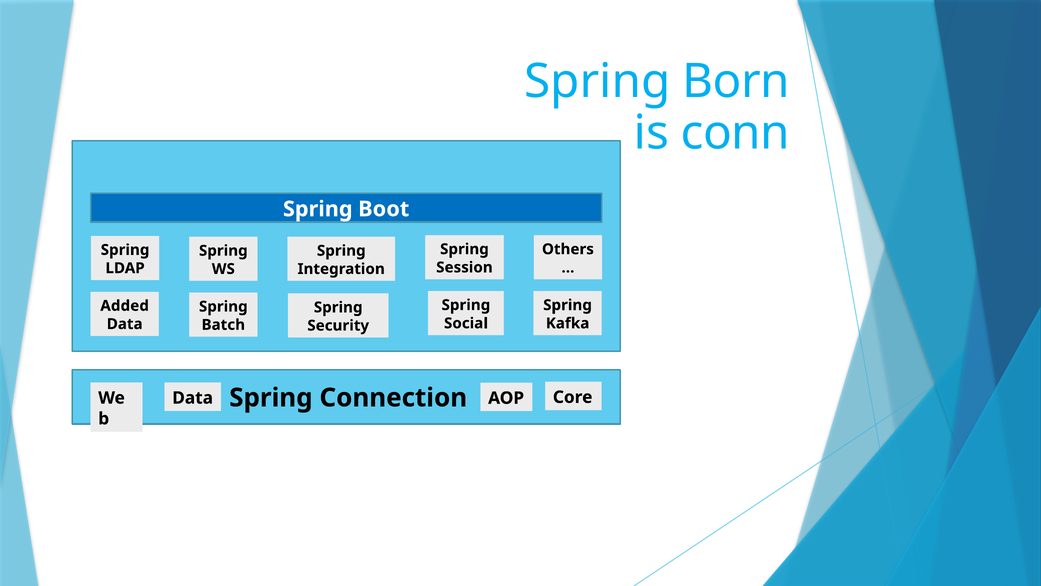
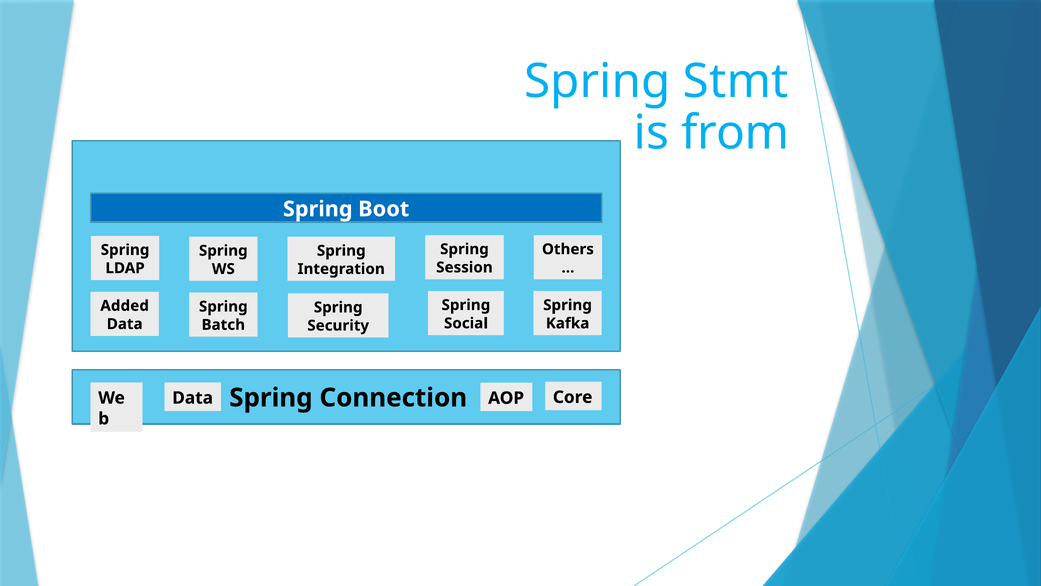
Born: Born -> Stmt
conn: conn -> from
